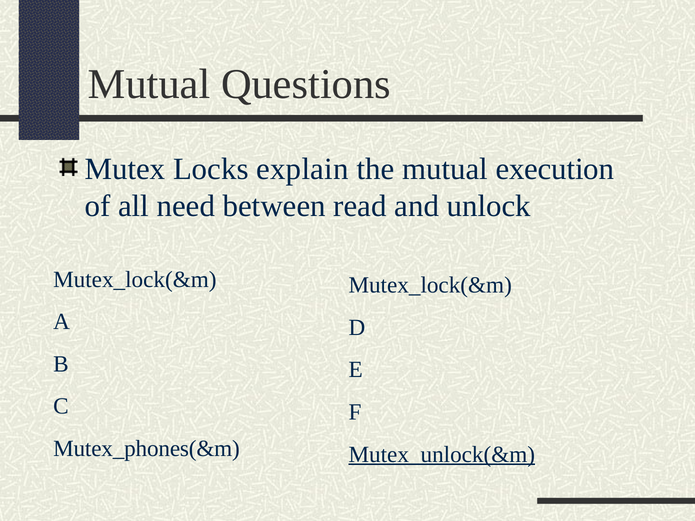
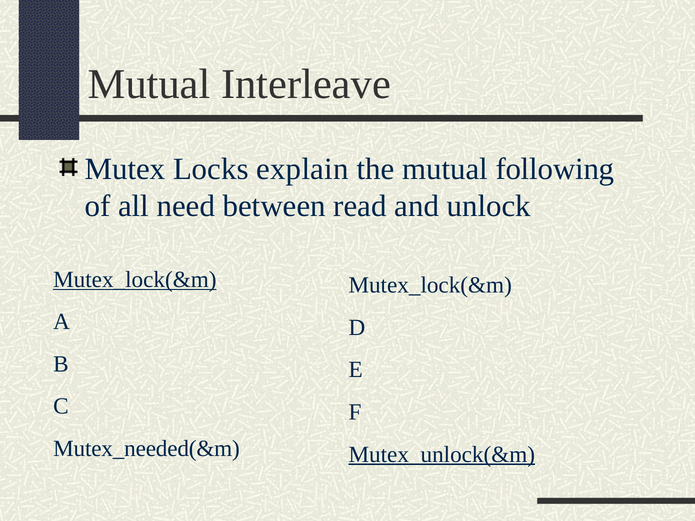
Questions: Questions -> Interleave
execution: execution -> following
Mutex_lock(&m at (135, 280) underline: none -> present
Mutex_phones(&m: Mutex_phones(&m -> Mutex_needed(&m
